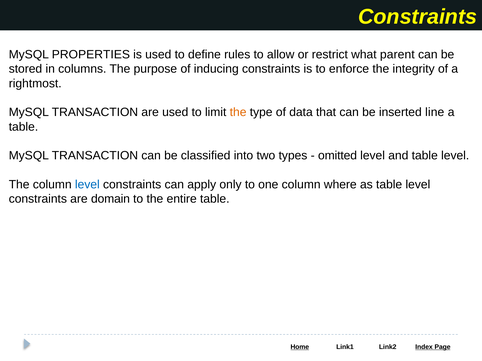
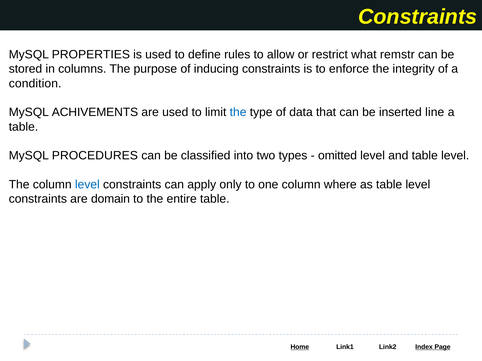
parent: parent -> remstr
rightmost: rightmost -> condition
TRANSACTION at (95, 112): TRANSACTION -> ACHIVEMENTS
the at (238, 112) colour: orange -> blue
TRANSACTION at (95, 156): TRANSACTION -> PROCEDURES
